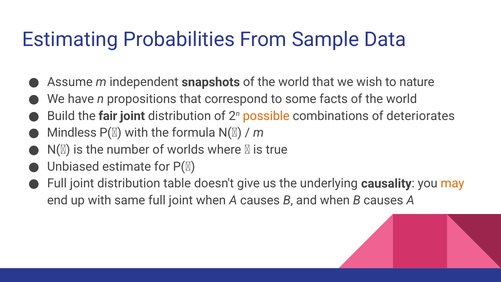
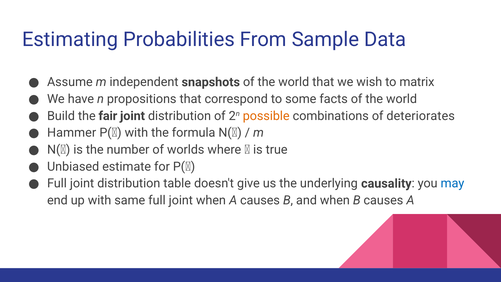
nature: nature -> matrix
Mindless: Mindless -> Hammer
may colour: orange -> blue
